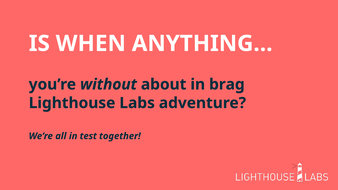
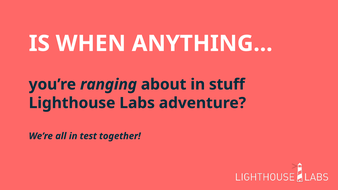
without: without -> ranging
brag: brag -> stuff
